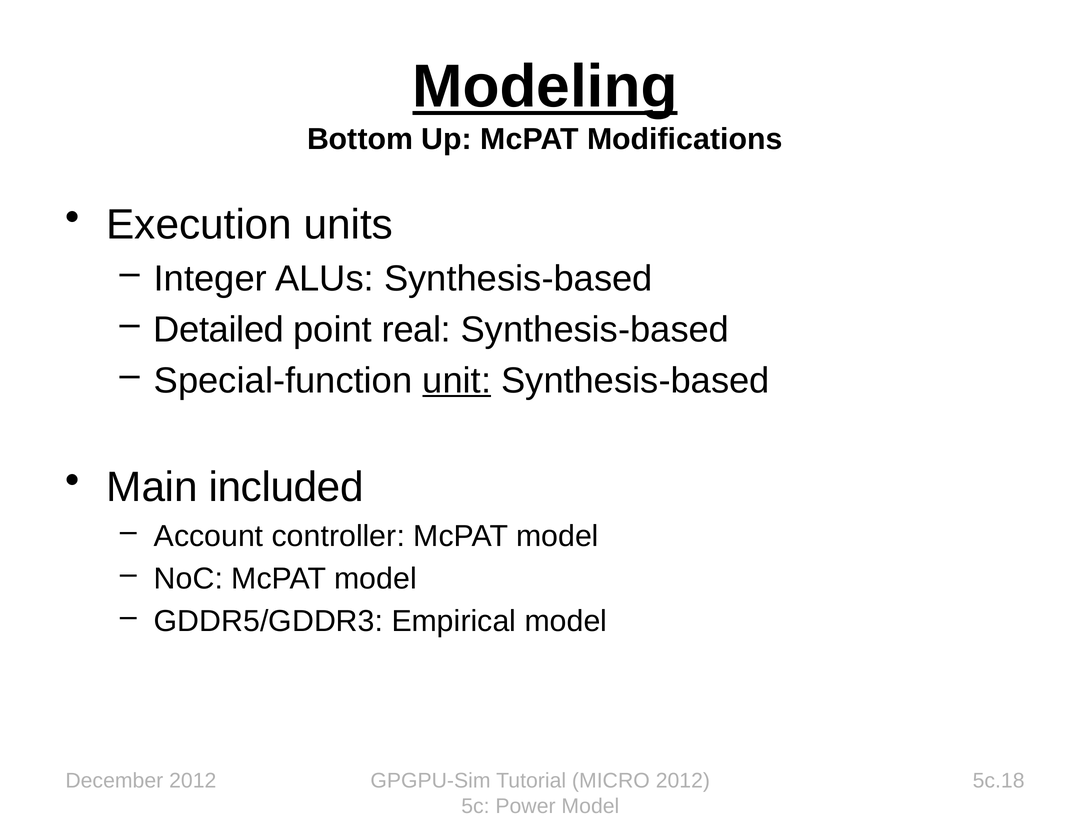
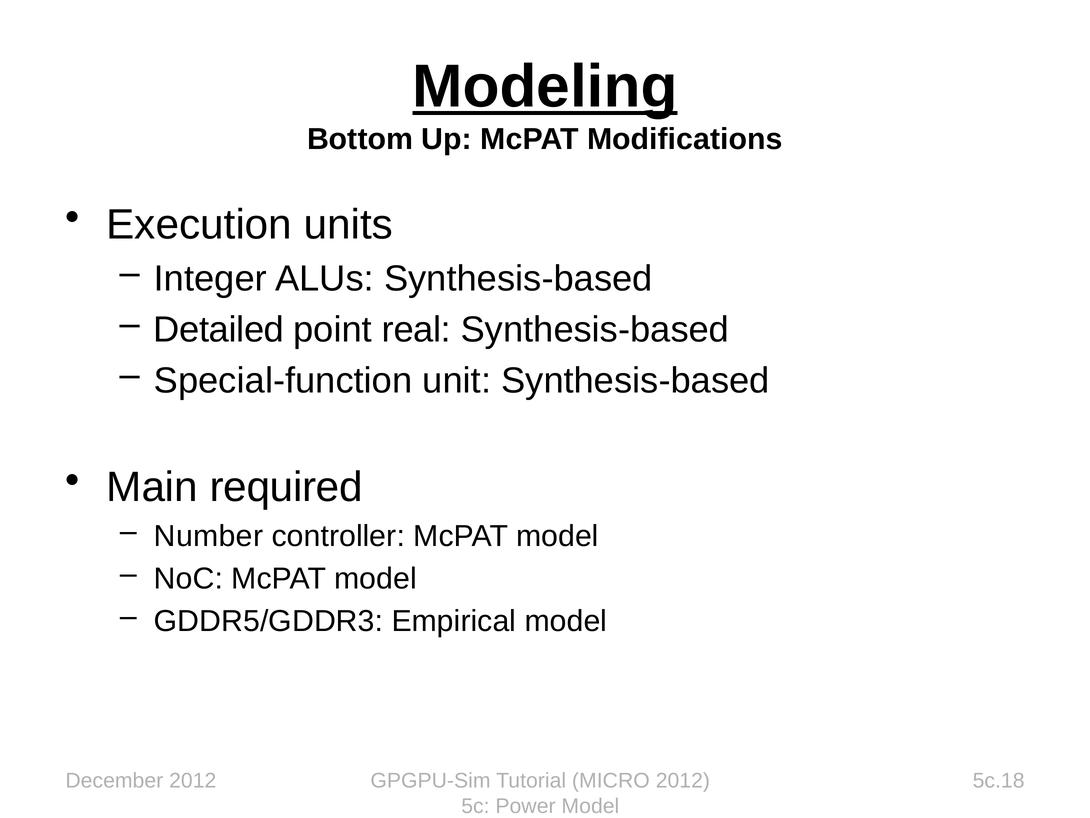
unit underline: present -> none
included: included -> required
Account: Account -> Number
